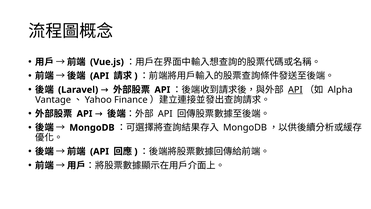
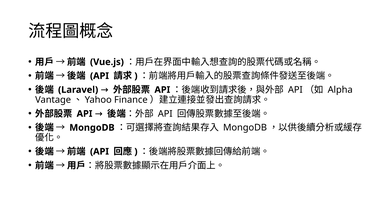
API at (295, 90) underline: present -> none
